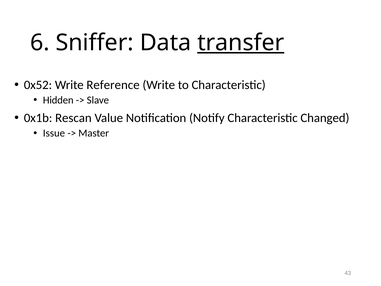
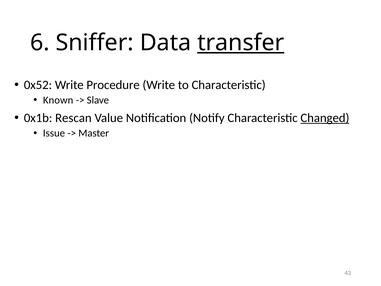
Reference: Reference -> Procedure
Hidden: Hidden -> Known
Changed underline: none -> present
